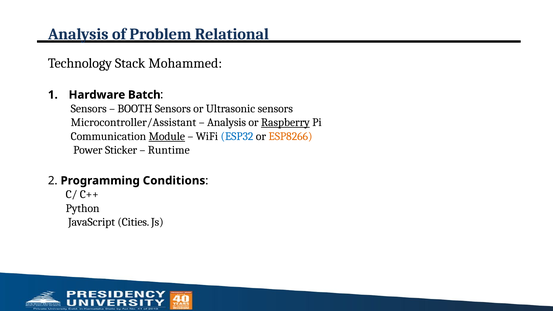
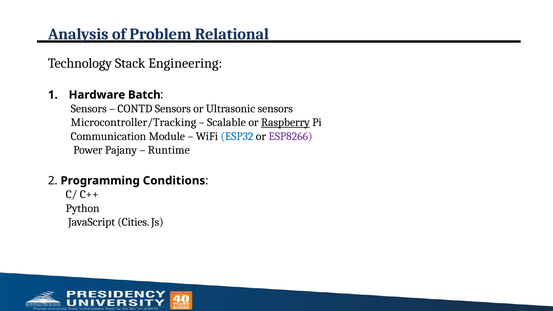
Mohammed: Mohammed -> Engineering
BOOTH: BOOTH -> CONTD
Microcontroller/Assistant: Microcontroller/Assistant -> Microcontroller/Tracking
Analysis at (227, 123): Analysis -> Scalable
Module underline: present -> none
ESP8266 colour: orange -> purple
Sticker: Sticker -> Pajany
